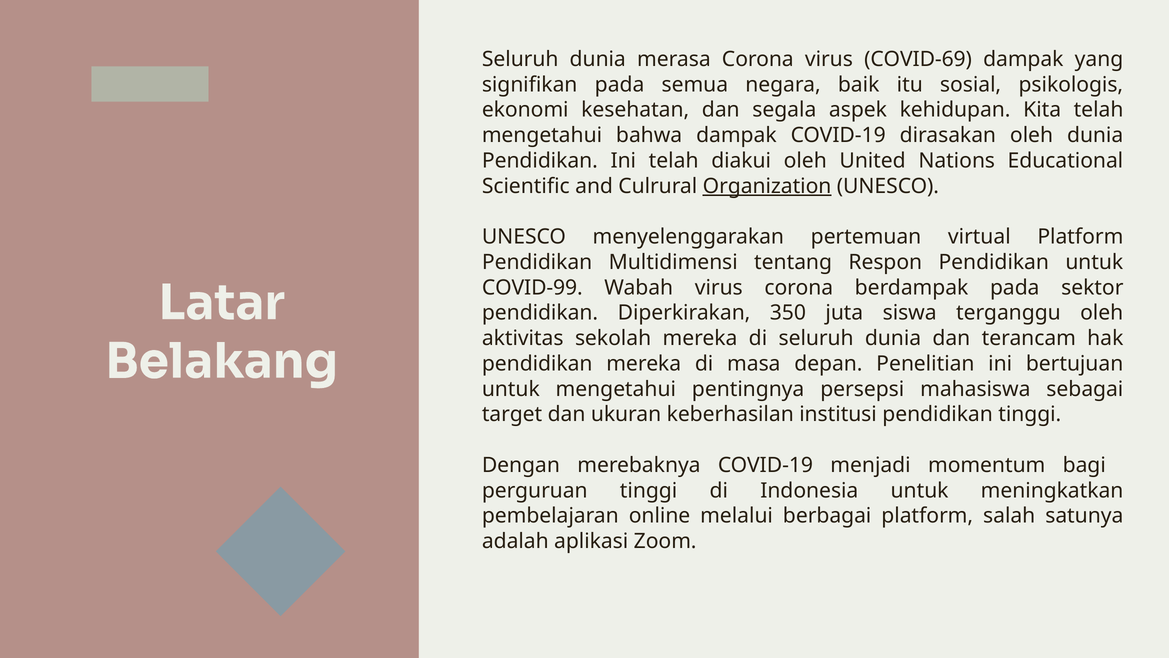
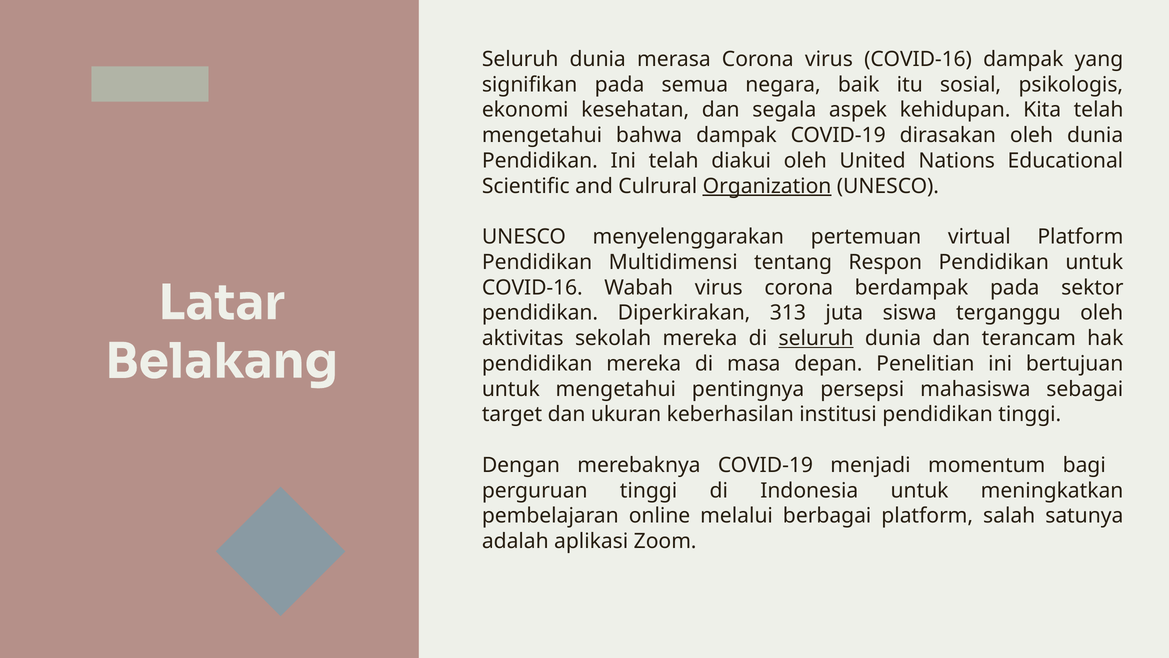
virus COVID-69: COVID-69 -> COVID-16
COVID-99 at (532, 287): COVID-99 -> COVID-16
350: 350 -> 313
seluruh at (816, 338) underline: none -> present
